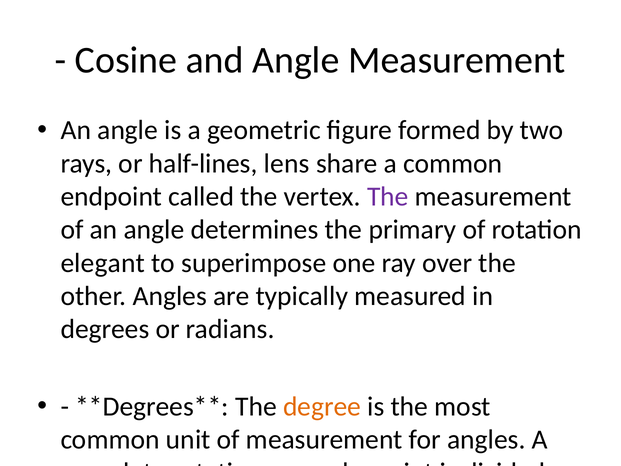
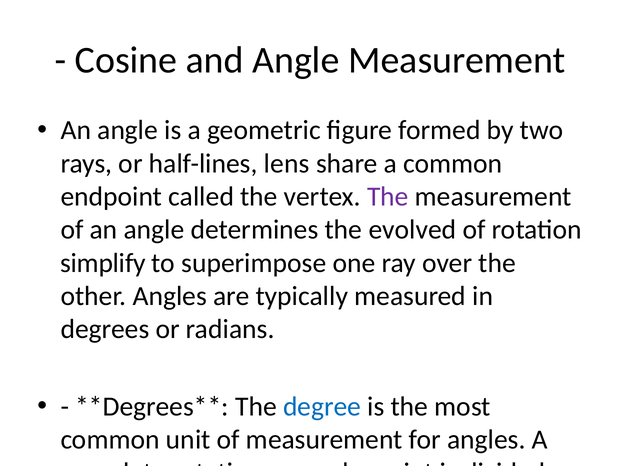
primary: primary -> evolved
elegant: elegant -> simplify
degree at (322, 406) colour: orange -> blue
